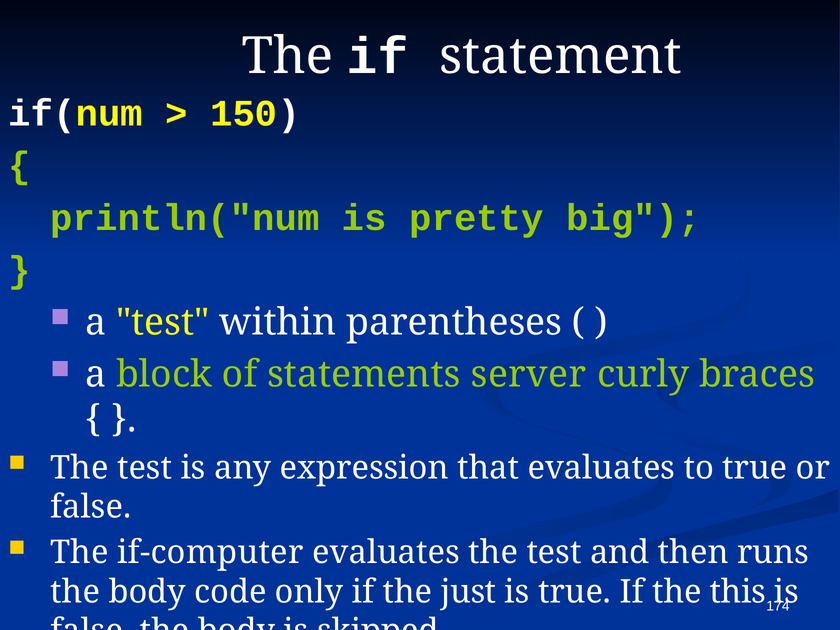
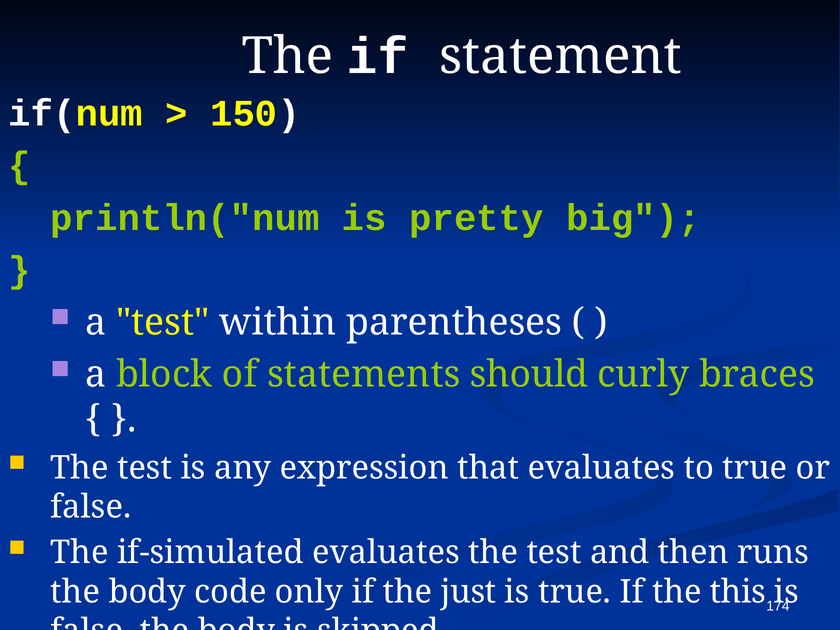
server: server -> should
if-computer: if-computer -> if-simulated
